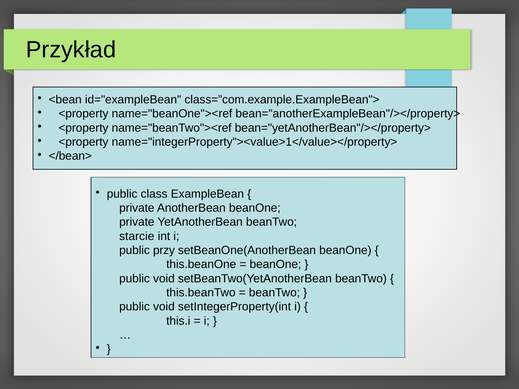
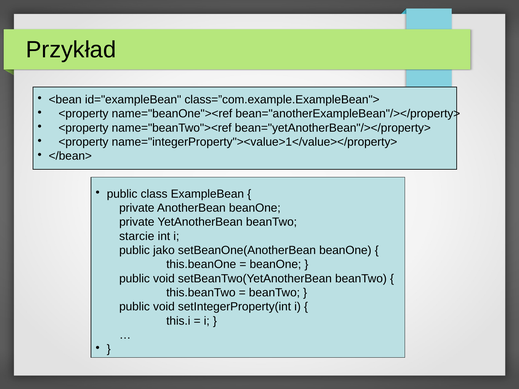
przy: przy -> jako
